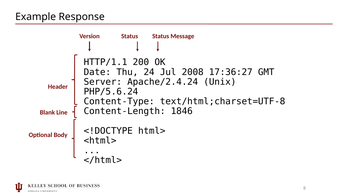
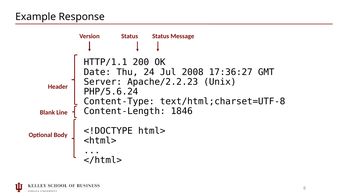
Apache/2.4.24: Apache/2.4.24 -> Apache/2.2.23
